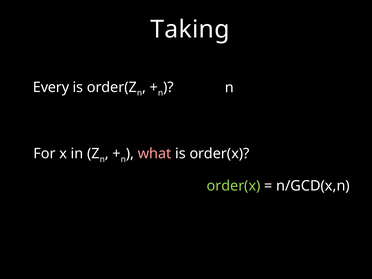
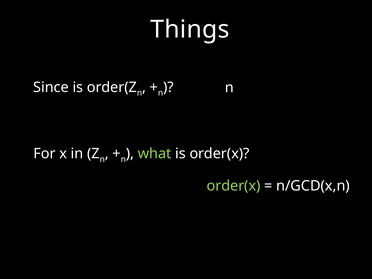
Taking: Taking -> Things
Every: Every -> Since
what colour: pink -> light green
